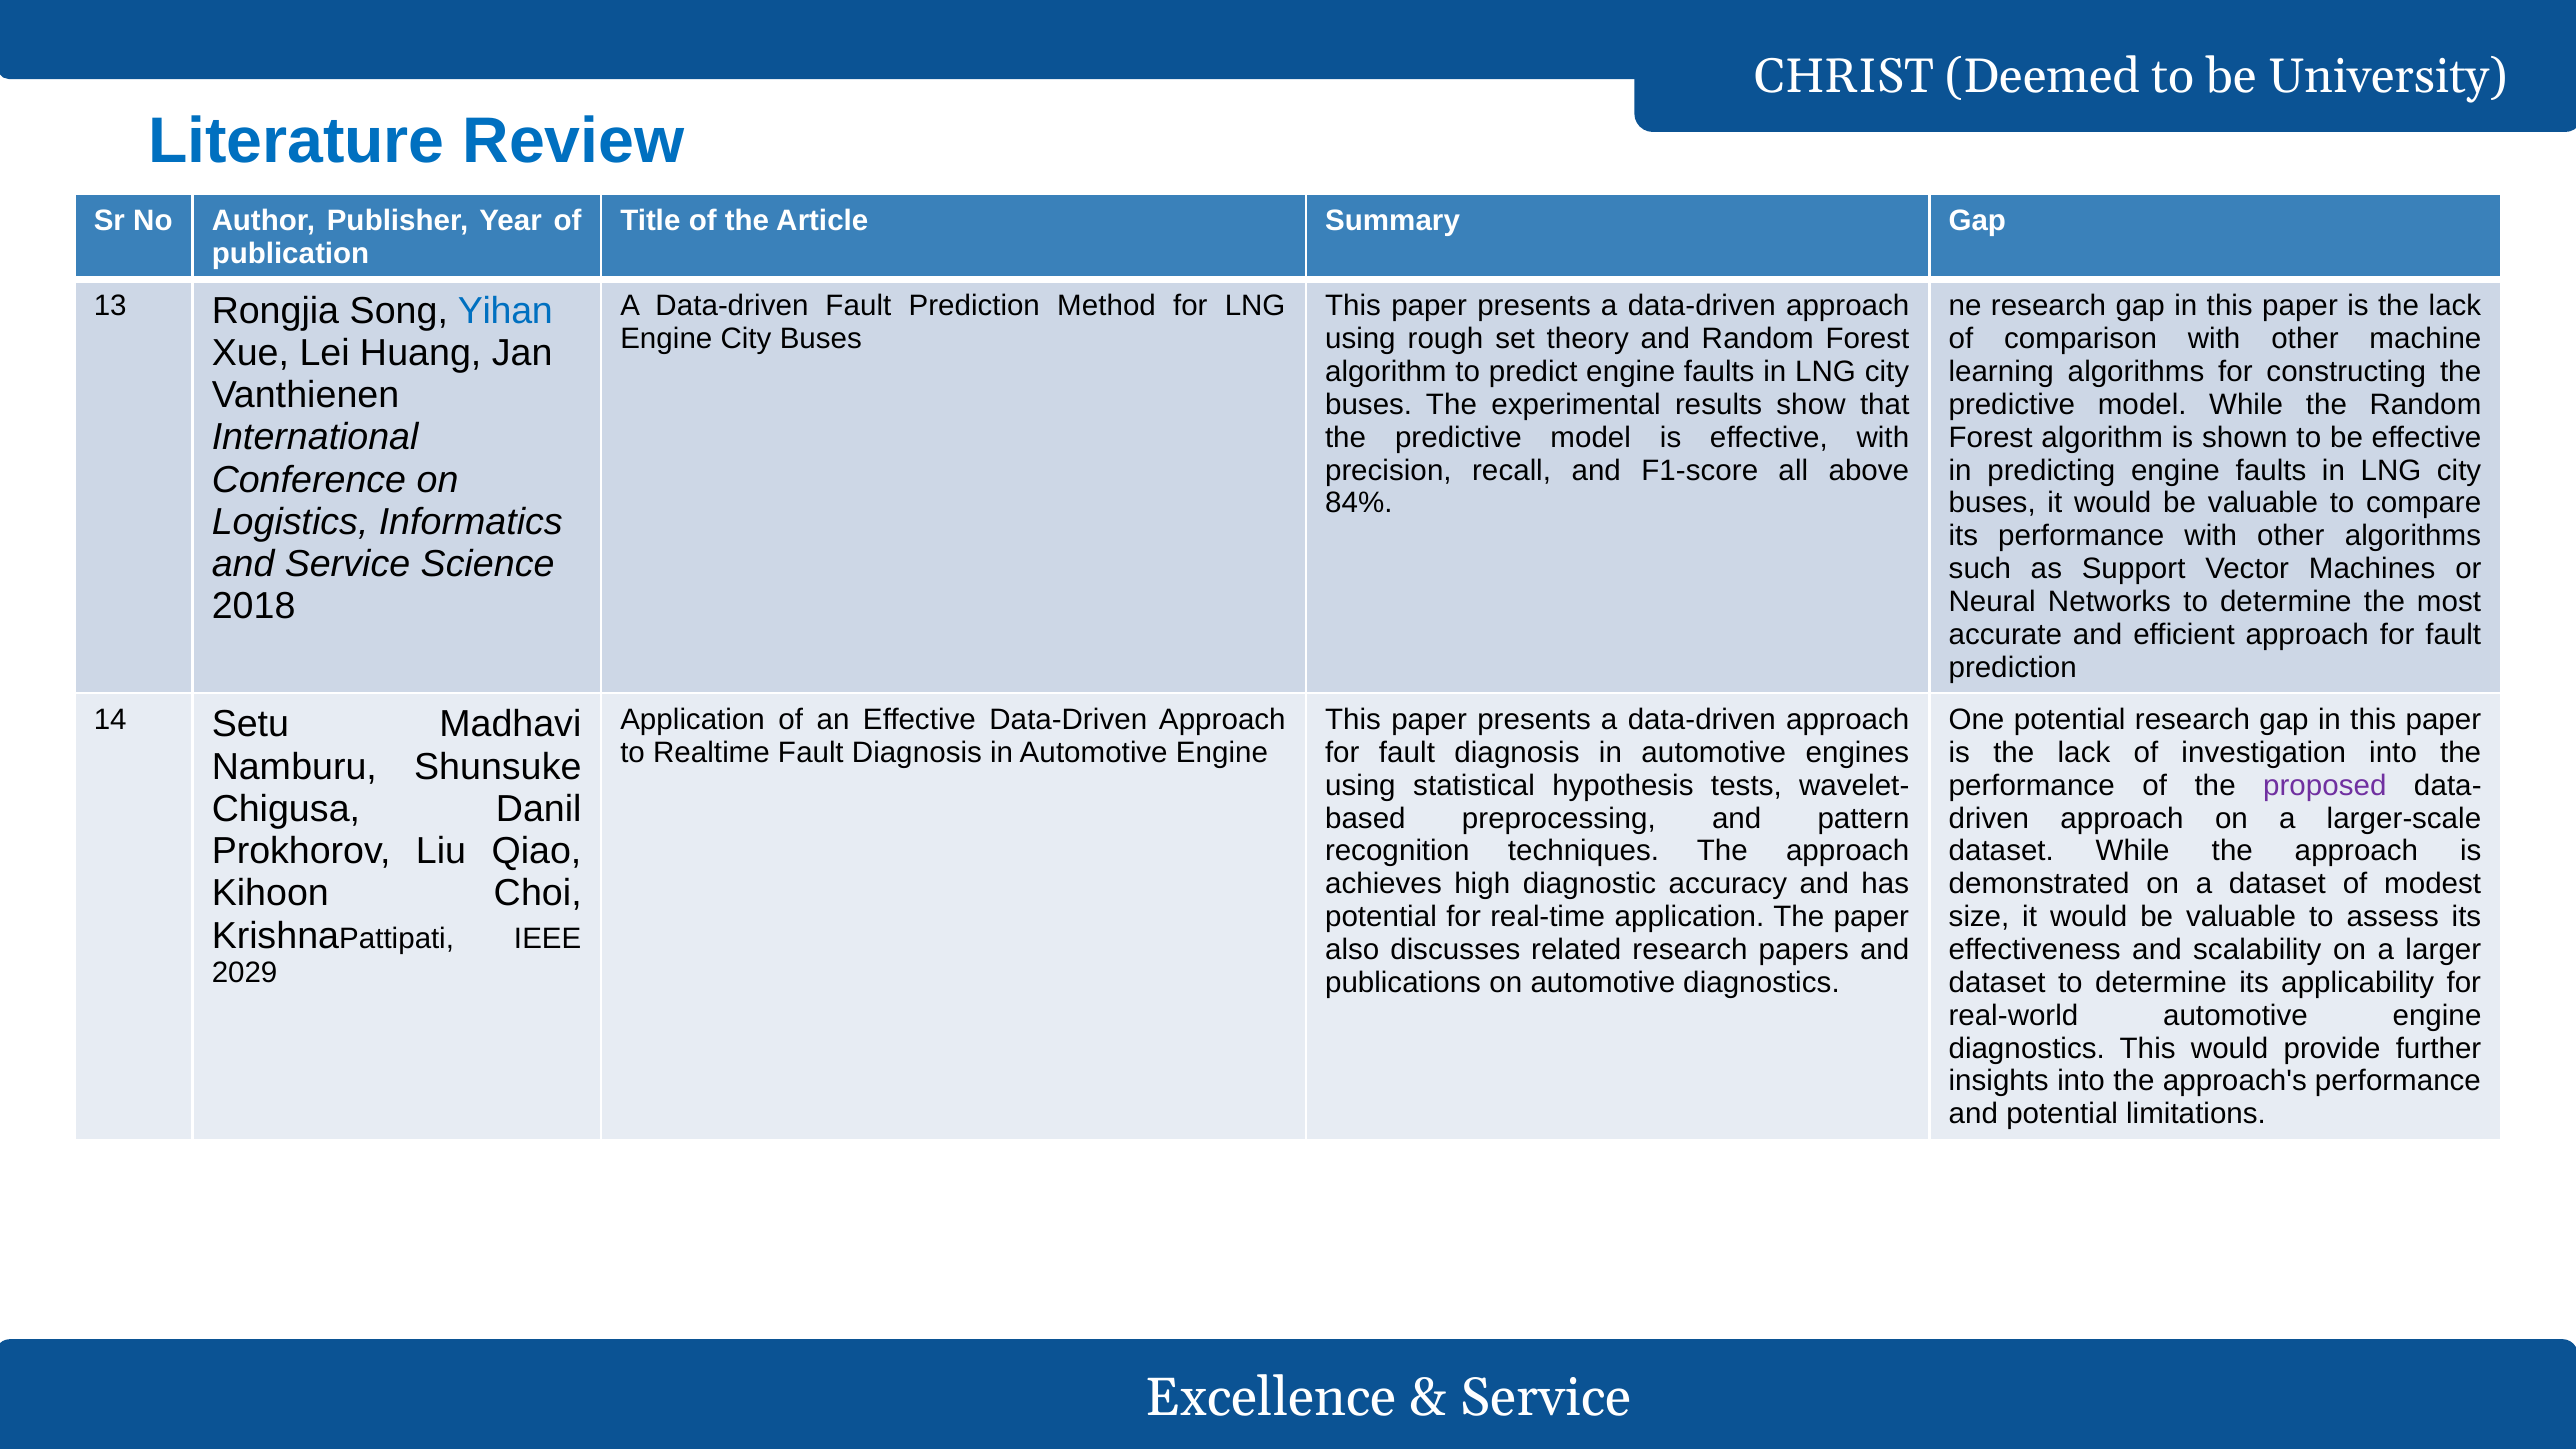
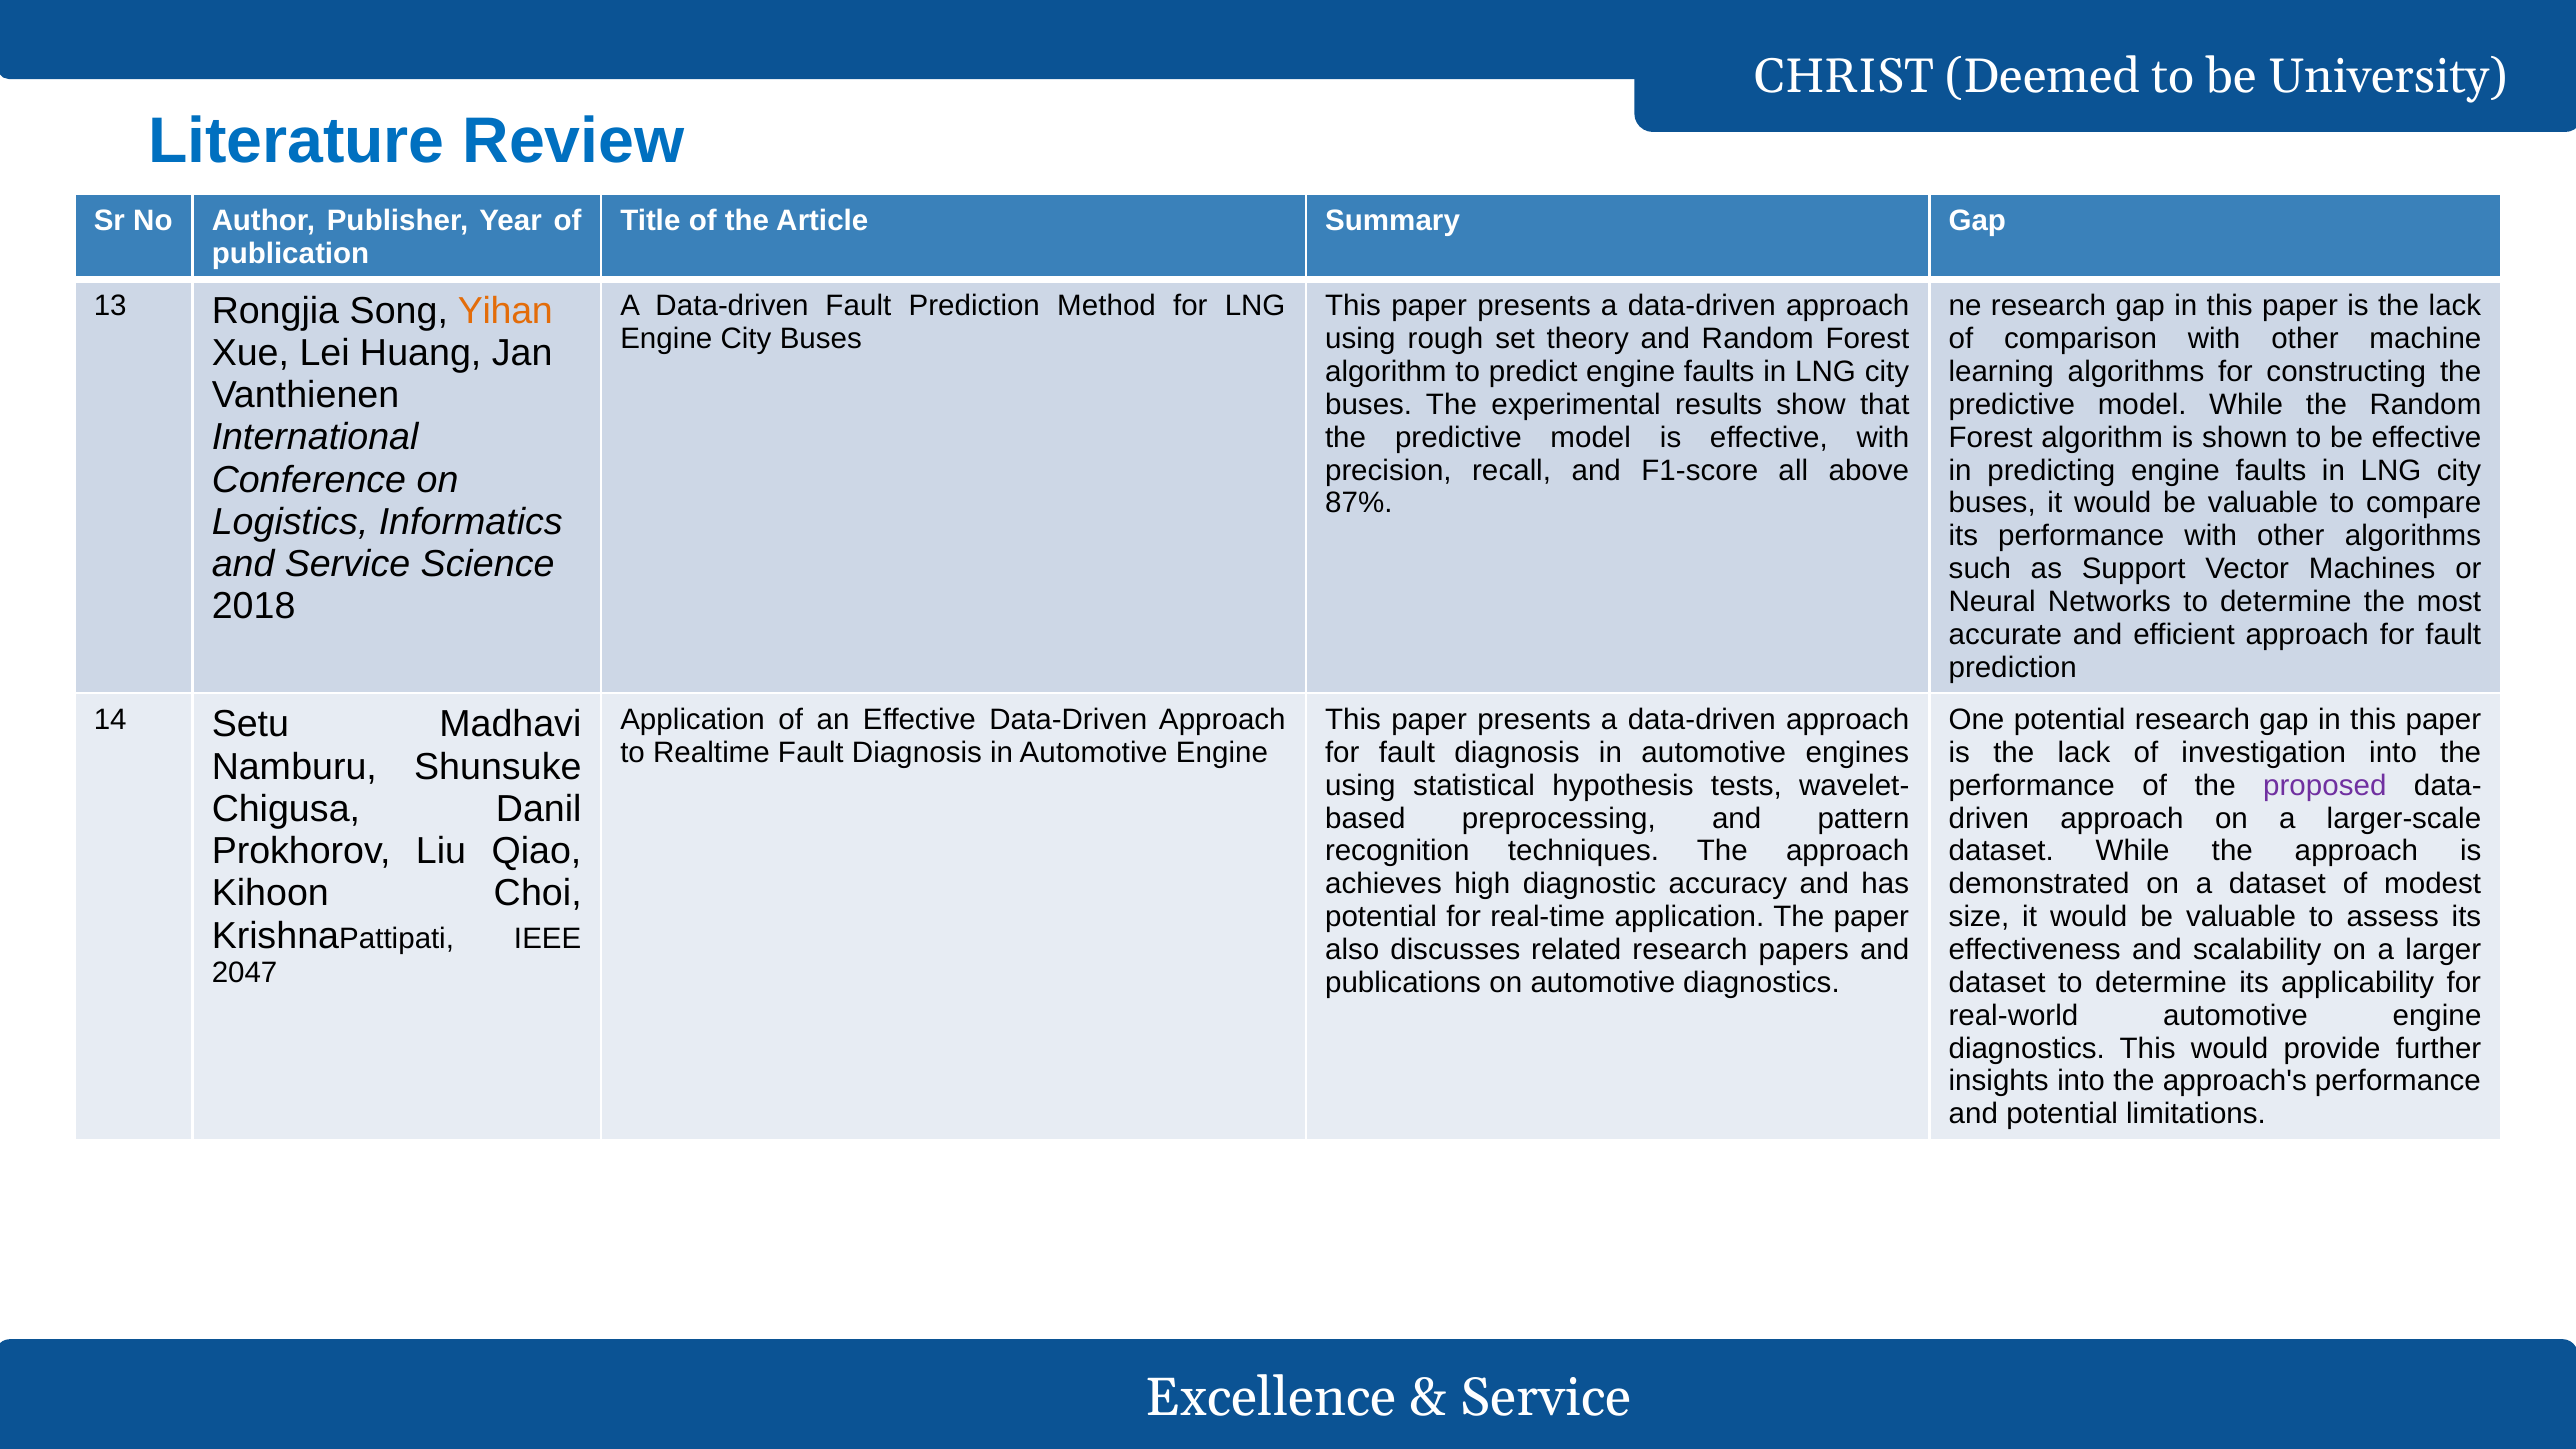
Yihan colour: blue -> orange
84%: 84% -> 87%
2029: 2029 -> 2047
